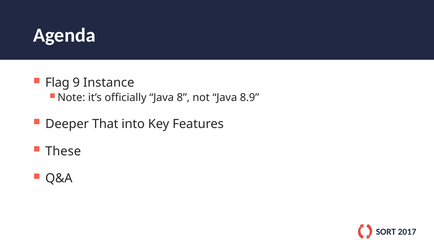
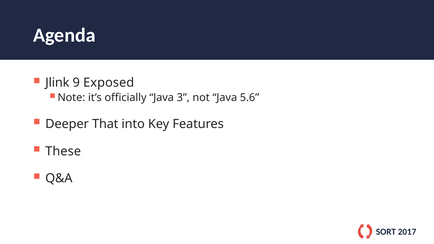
Flag: Flag -> Jlink
Instance: Instance -> Exposed
8: 8 -> 3
8.9: 8.9 -> 5.6
